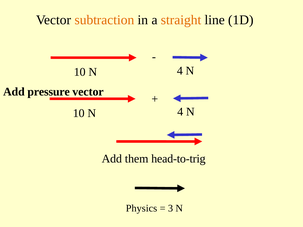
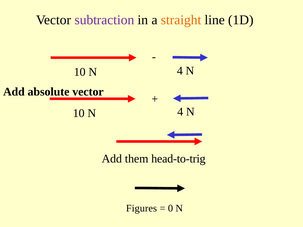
subtraction colour: orange -> purple
pressure: pressure -> absolute
Physics: Physics -> Figures
3: 3 -> 0
